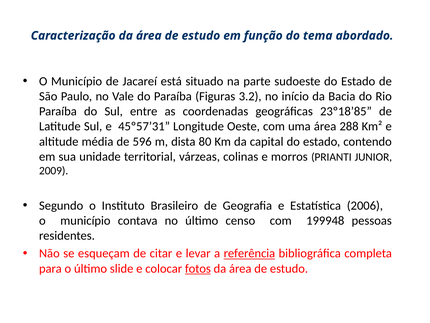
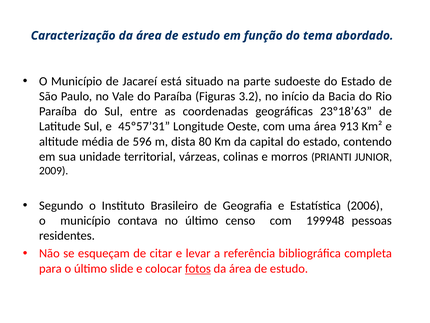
23º18’85: 23º18’85 -> 23º18’63
288: 288 -> 913
referência underline: present -> none
